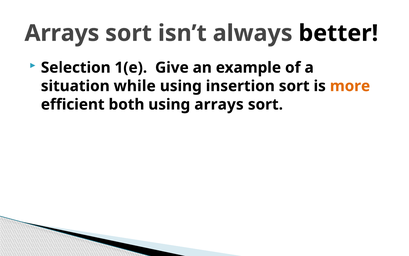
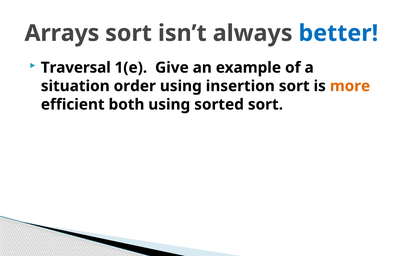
better colour: black -> blue
Selection: Selection -> Traversal
while: while -> order
using arrays: arrays -> sorted
